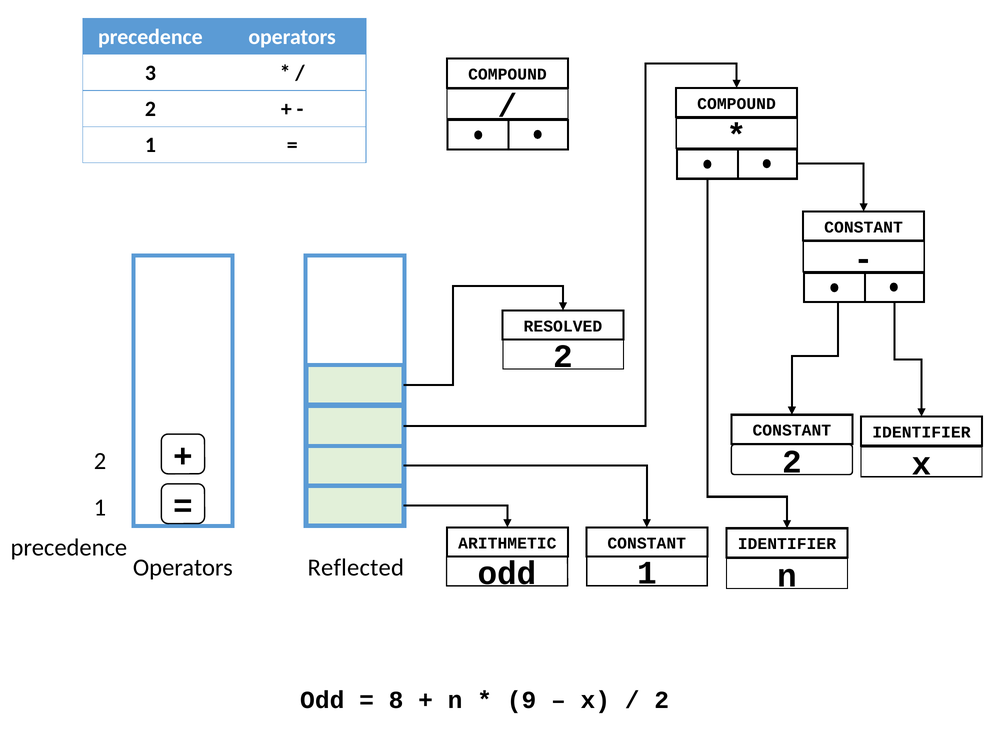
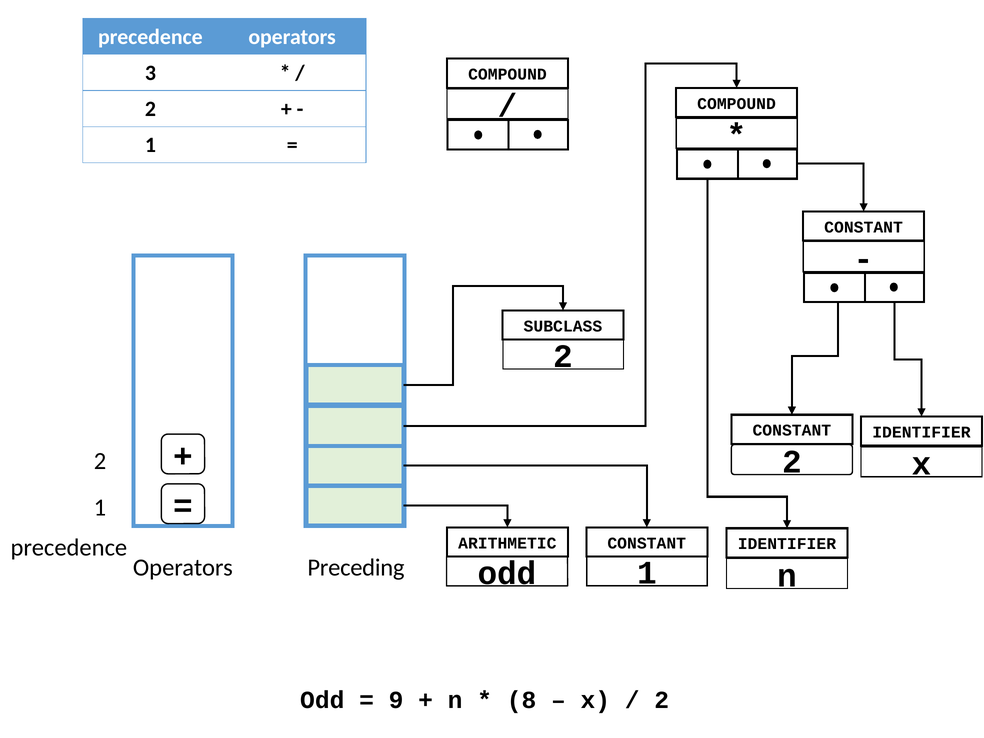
RESOLVED: RESOLVED -> SUBCLASS
Reflected: Reflected -> Preceding
8: 8 -> 9
9: 9 -> 8
